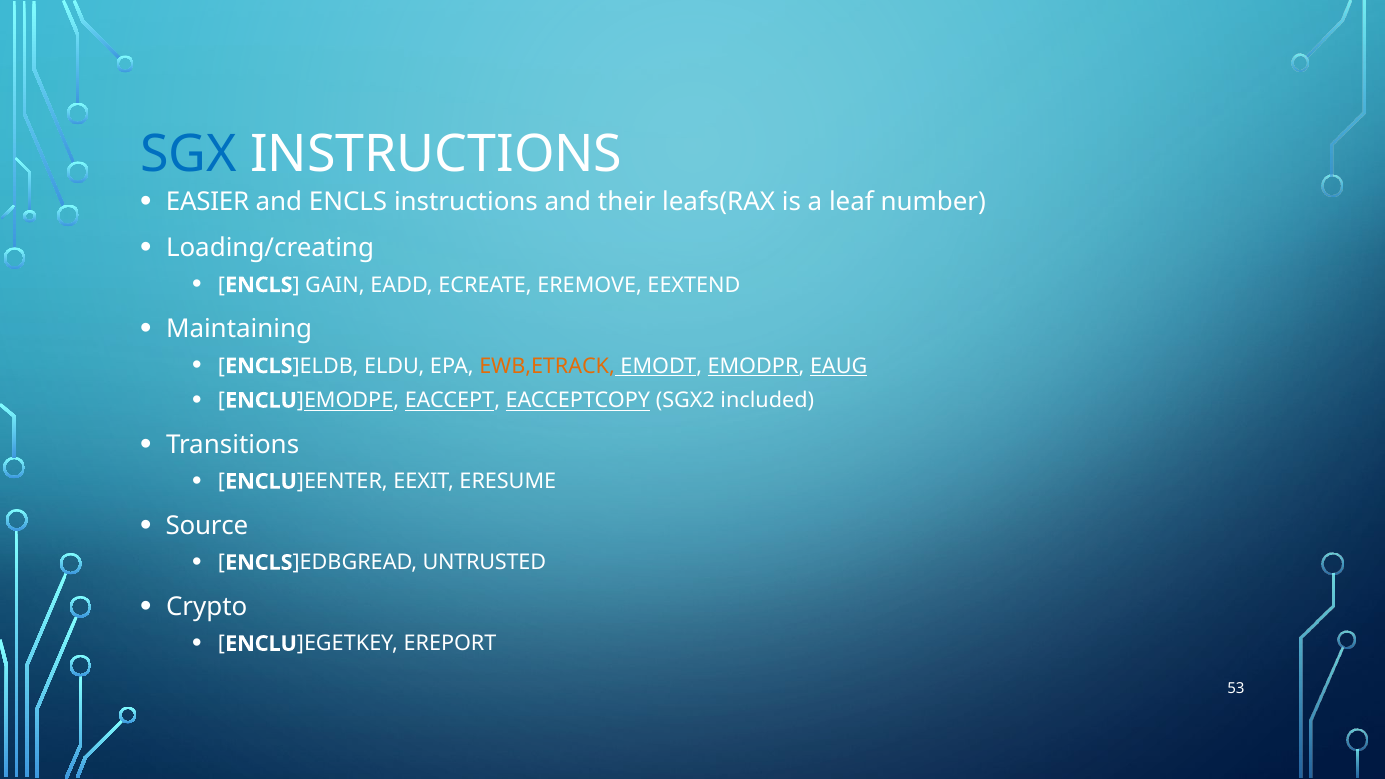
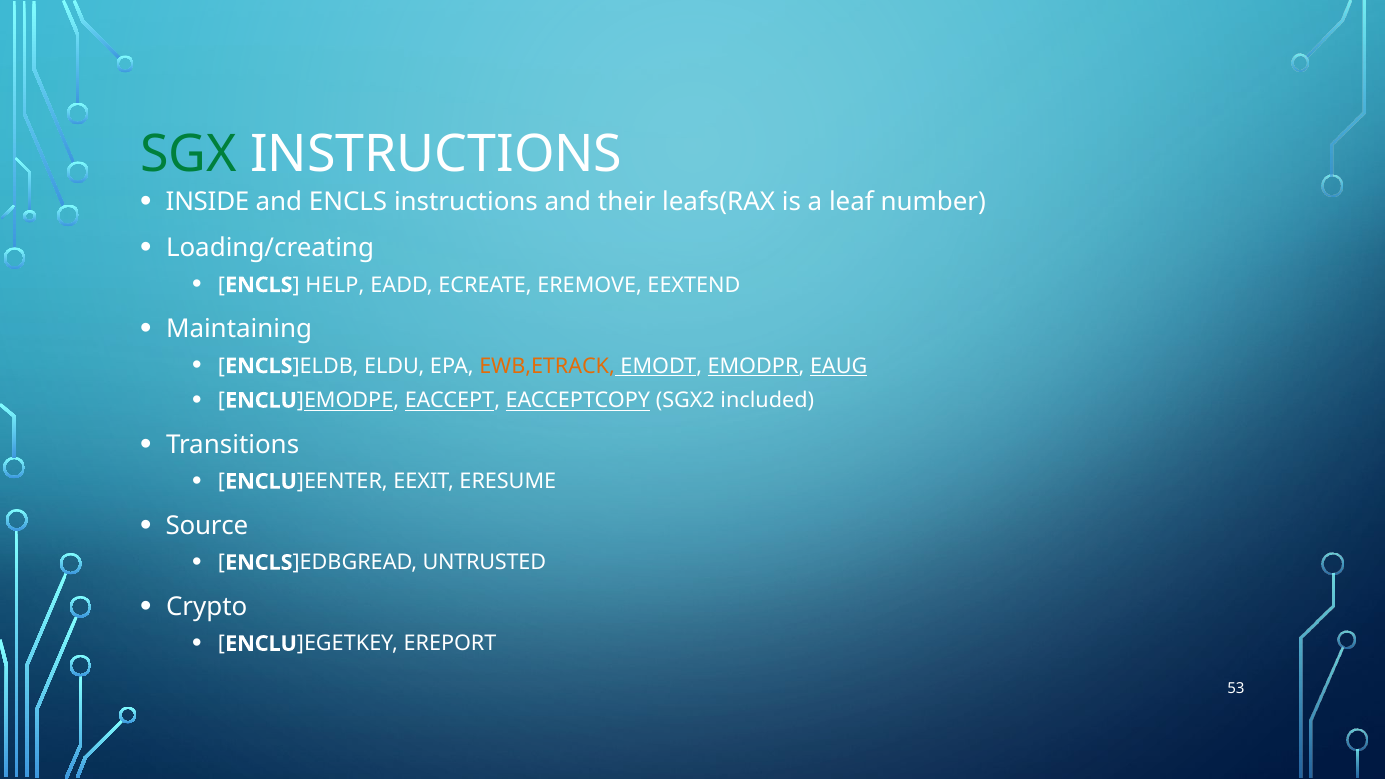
SGX colour: blue -> green
EASIER: EASIER -> INSIDE
GAIN: GAIN -> HELP
